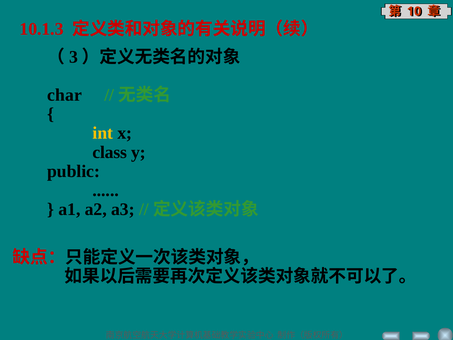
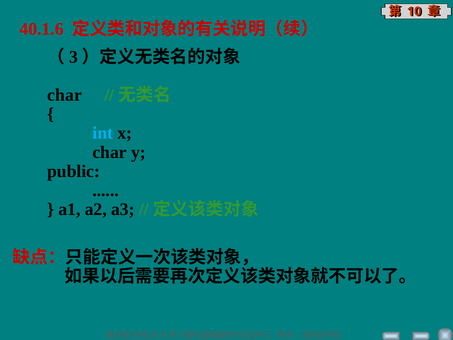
10.1.3: 10.1.3 -> 40.1.6
int colour: yellow -> light blue
class at (110, 152): class -> char
